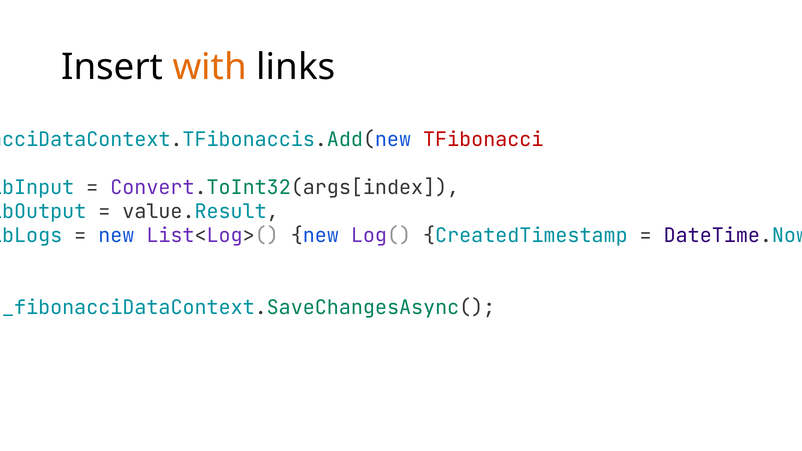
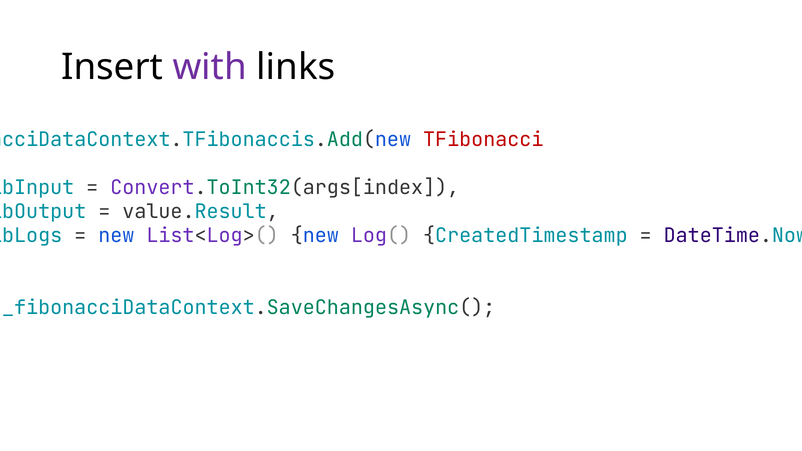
with colour: orange -> purple
